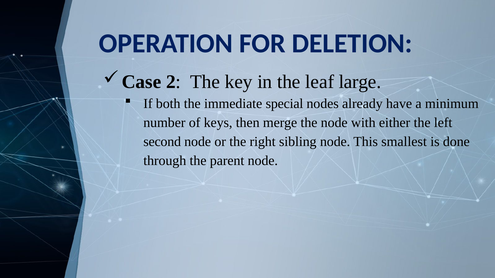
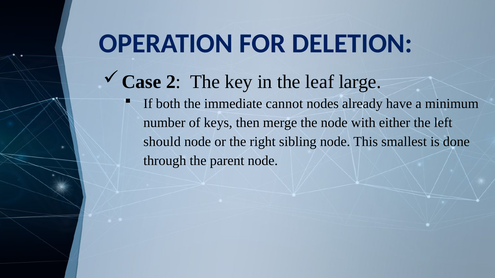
special: special -> cannot
second: second -> should
